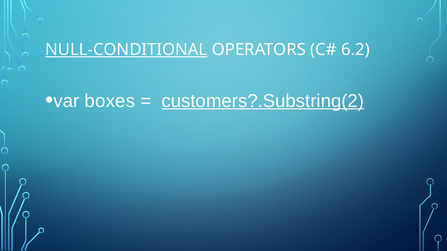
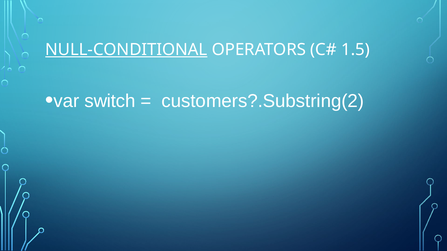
6.2: 6.2 -> 1.5
boxes: boxes -> switch
customers?.Substring(2 underline: present -> none
